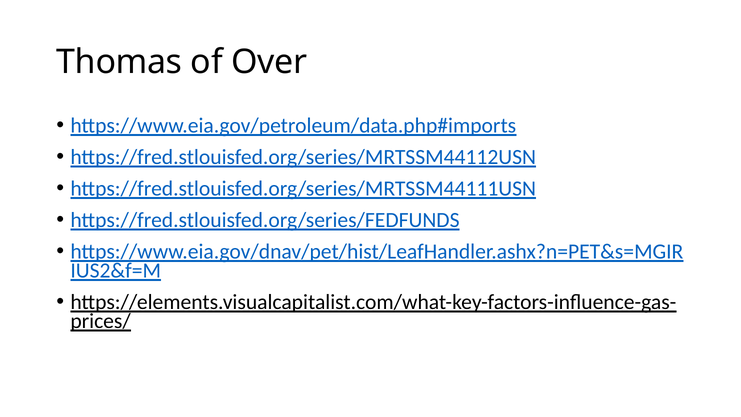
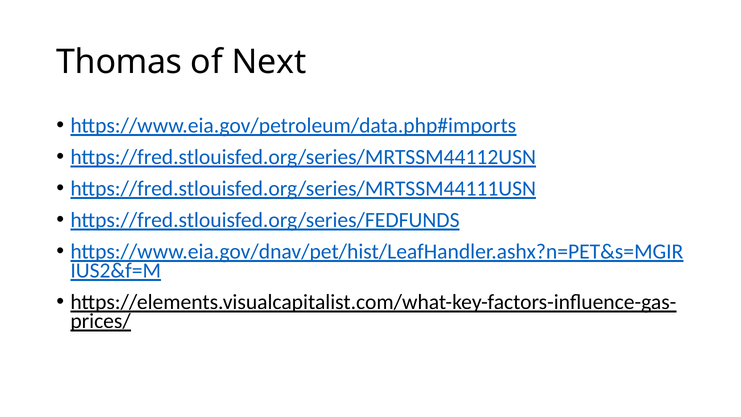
Over: Over -> Next
